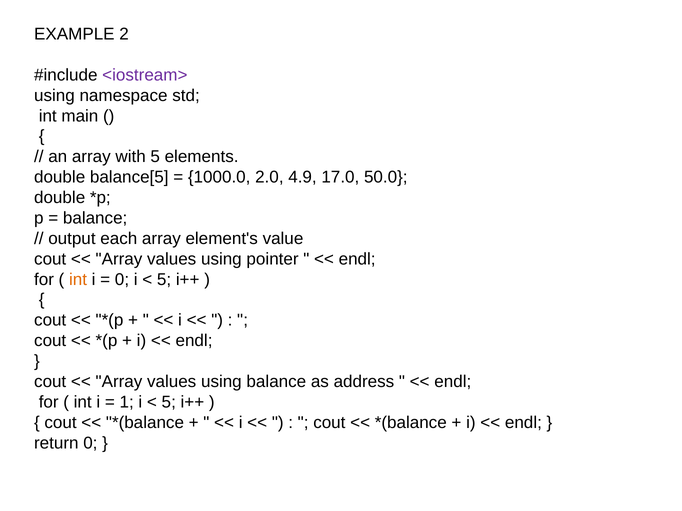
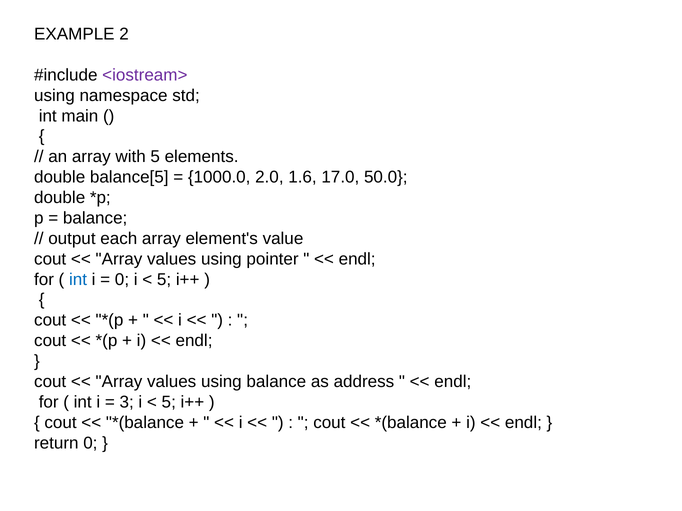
4.9: 4.9 -> 1.6
int at (78, 280) colour: orange -> blue
1: 1 -> 3
